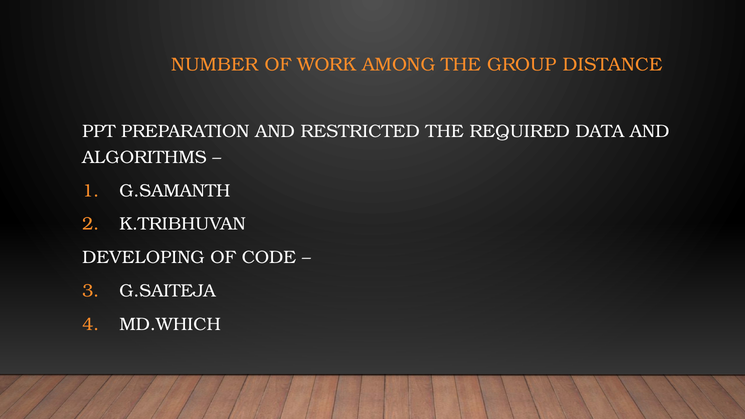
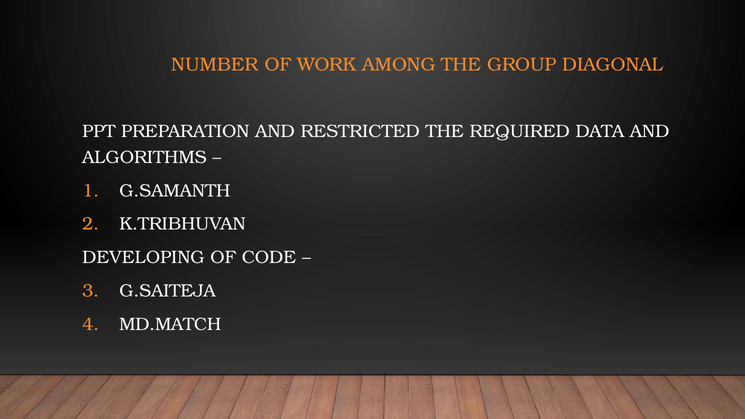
DISTANCE: DISTANCE -> DIAGONAL
MD.WHICH: MD.WHICH -> MD.MATCH
